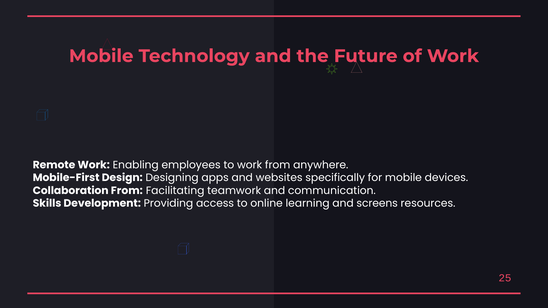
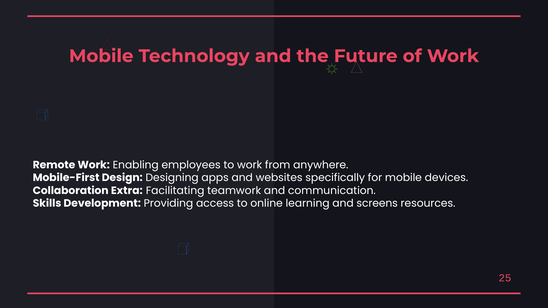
Collaboration From: From -> Extra
